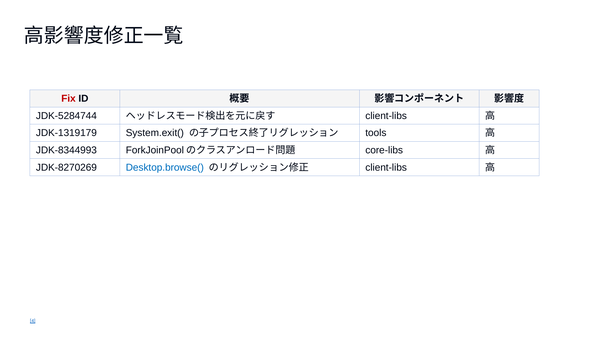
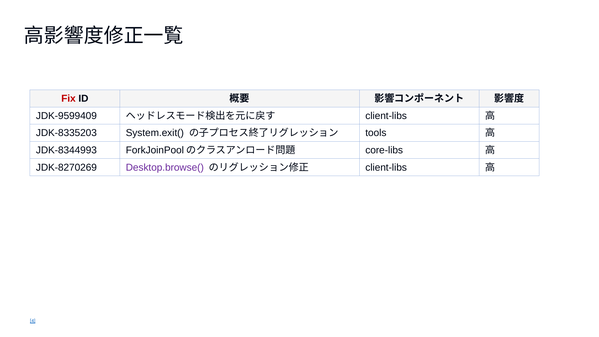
JDK-5284744: JDK-5284744 -> JDK-9599409
JDK-1319179: JDK-1319179 -> JDK-8335203
Desktop.browse( colour: blue -> purple
